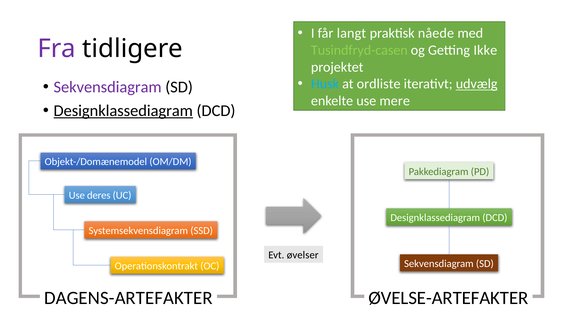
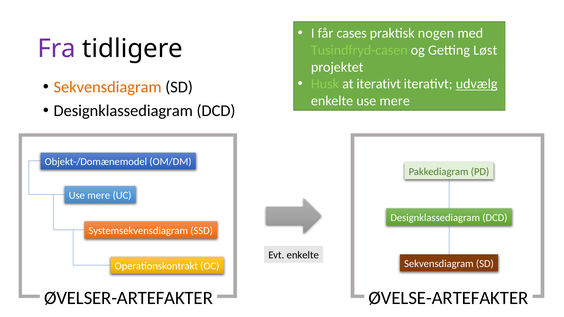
langt: langt -> cases
nåede: nåede -> nogen
Ikke: Ikke -> Løst
Husk colour: light blue -> light green
at ordliste: ordliste -> iterativt
Sekvensdiagram at (108, 87) colour: purple -> orange
Designklassediagram at (123, 111) underline: present -> none
deres at (99, 195): deres -> mere
Evt øvelser: øvelser -> enkelte
DAGENS-ARTEFAKTER: DAGENS-ARTEFAKTER -> ØVELSER-ARTEFAKTER
